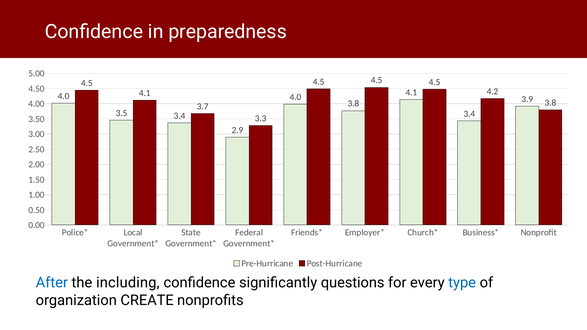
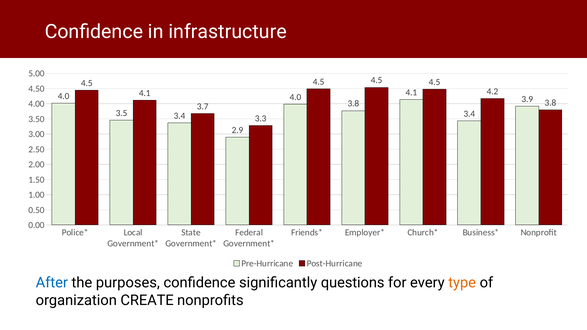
preparedness: preparedness -> infrastructure
including: including -> purposes
type colour: blue -> orange
